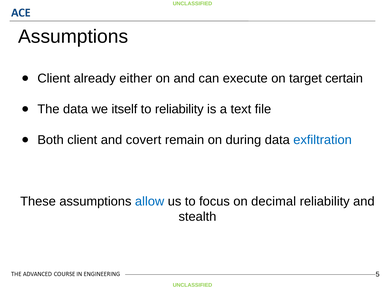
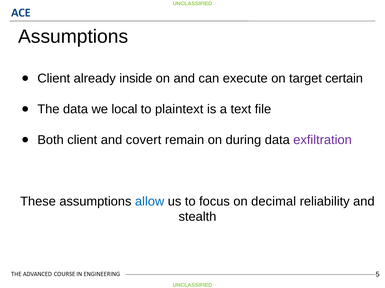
either: either -> inside
itself: itself -> local
to reliability: reliability -> plaintext
exfiltration colour: blue -> purple
